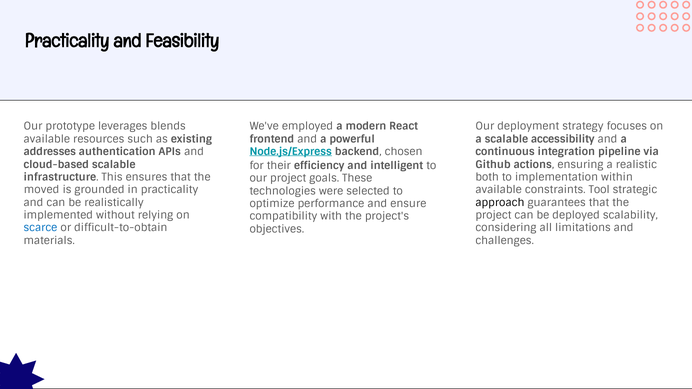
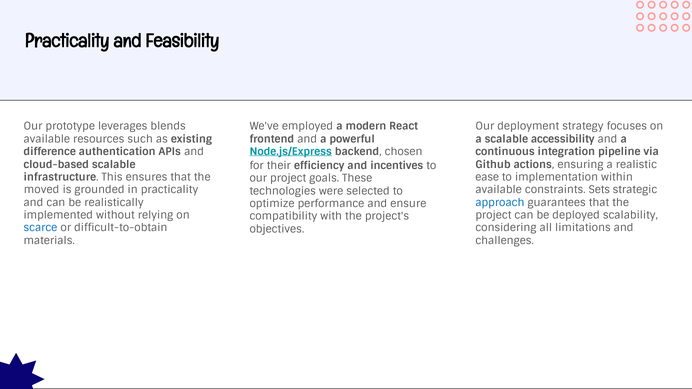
addresses: addresses -> difference
intelligent: intelligent -> incentives
both: both -> ease
Tool: Tool -> Sets
approach colour: black -> blue
